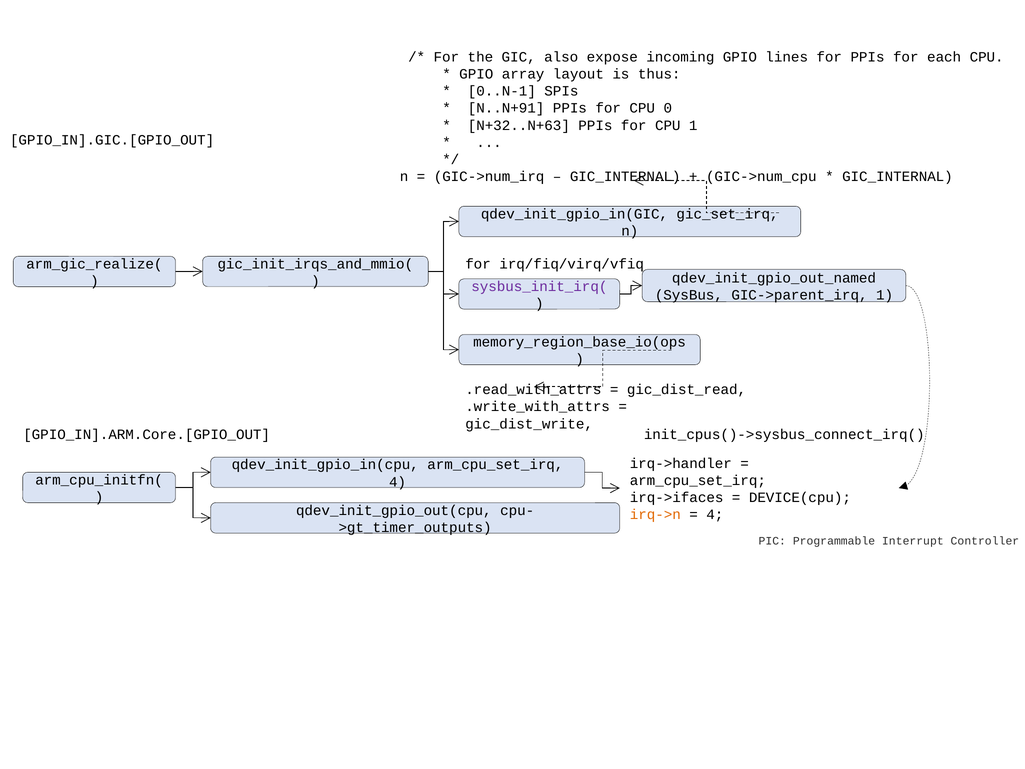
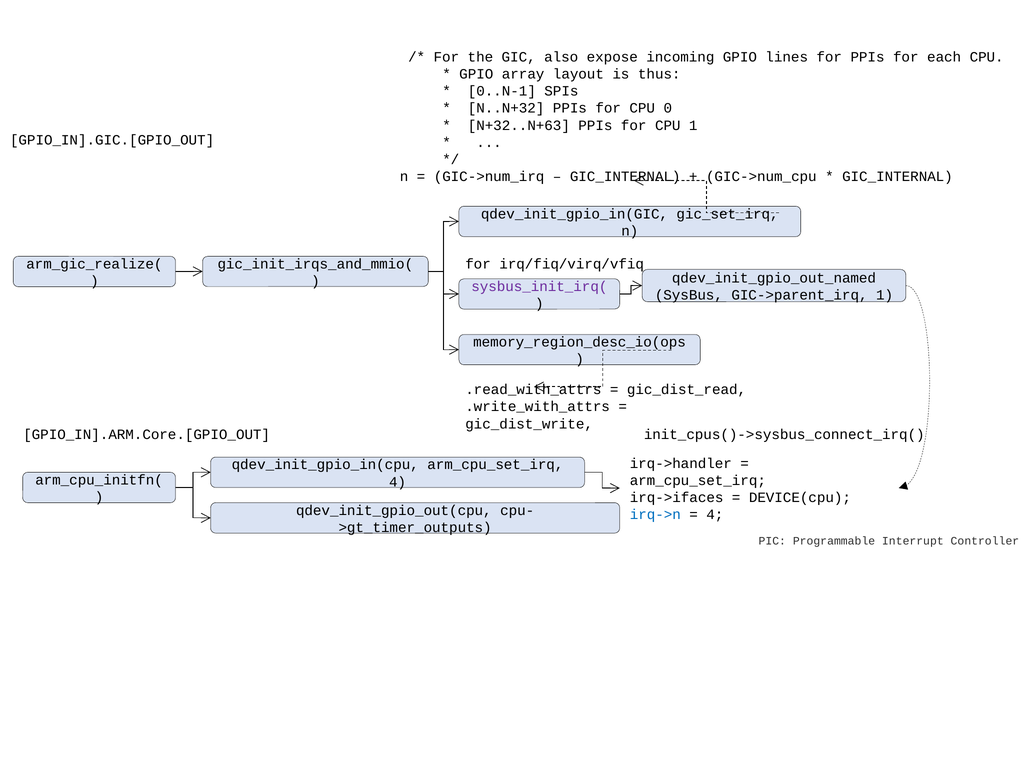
N..N+91: N..N+91 -> N..N+32
memory_region_base_io(ops: memory_region_base_io(ops -> memory_region_desc_io(ops
irq->n colour: orange -> blue
